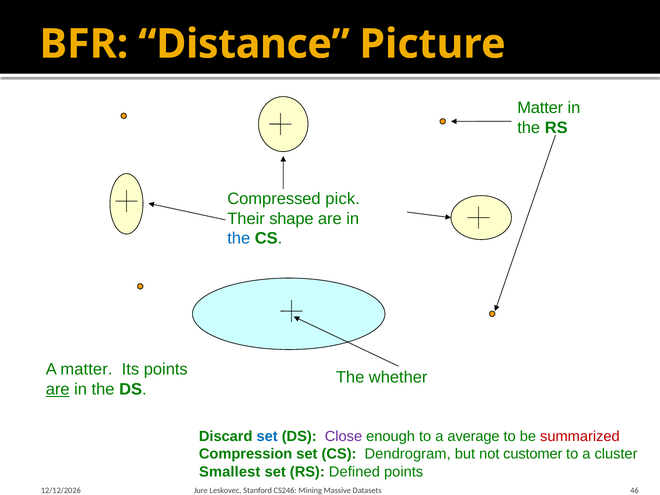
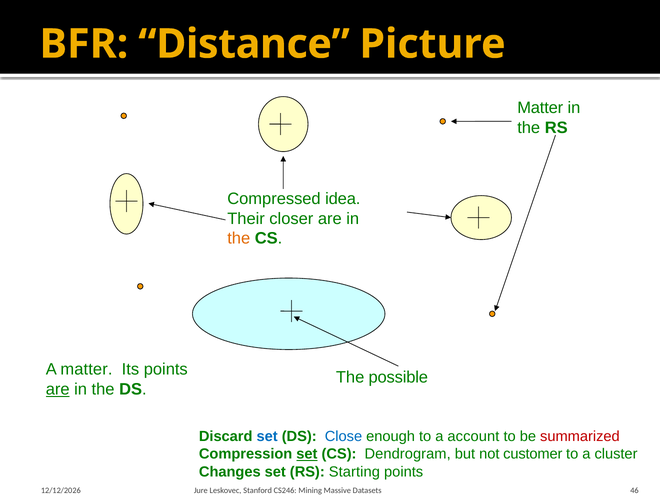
pick: pick -> idea
shape: shape -> closer
the at (239, 238) colour: blue -> orange
whether: whether -> possible
Close colour: purple -> blue
average: average -> account
set at (307, 454) underline: none -> present
Smallest: Smallest -> Changes
Defined: Defined -> Starting
